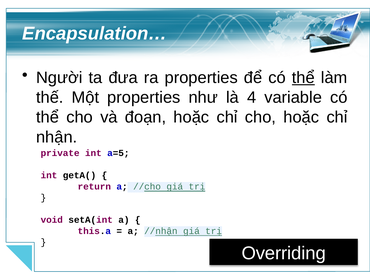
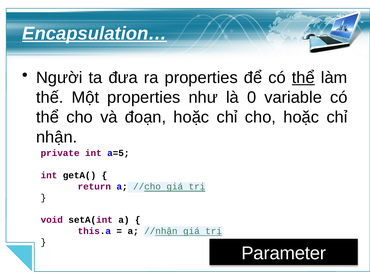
Encapsulation… underline: none -> present
4: 4 -> 0
Overriding: Overriding -> Parameter
